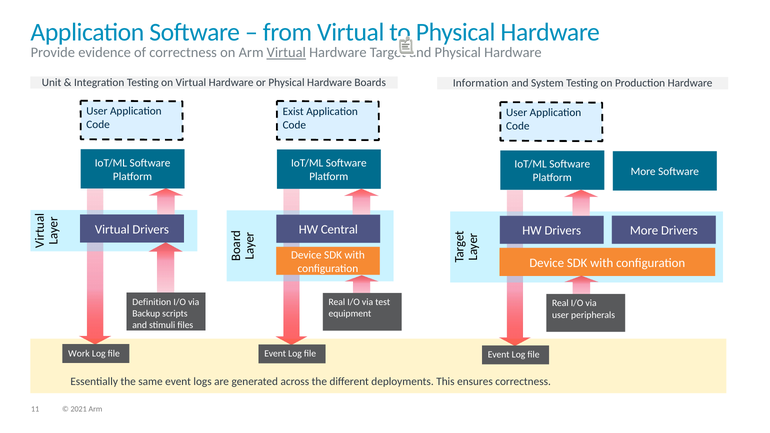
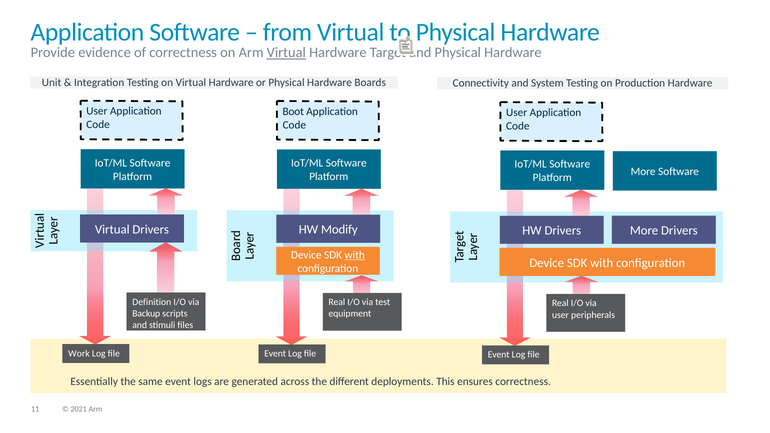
Information: Information -> Connectivity
Exist: Exist -> Boot
Central: Central -> Modify
with at (355, 255) underline: none -> present
